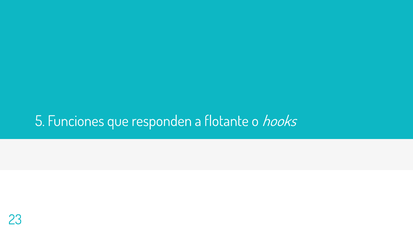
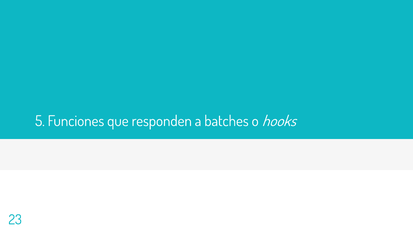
flotante: flotante -> batches
